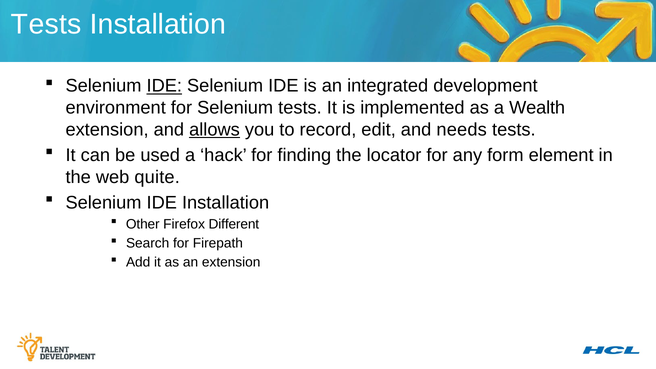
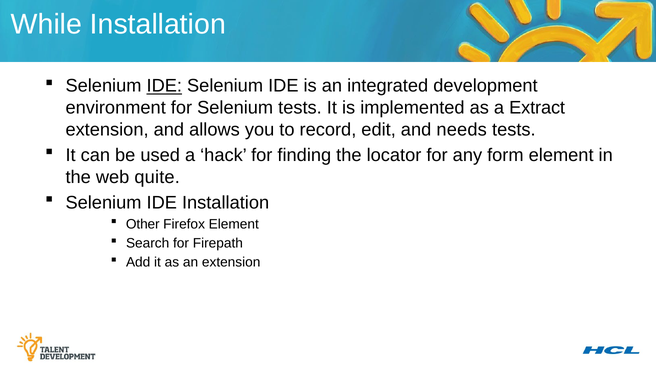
Tests at (46, 25): Tests -> While
Wealth: Wealth -> Extract
allows underline: present -> none
Firefox Different: Different -> Element
